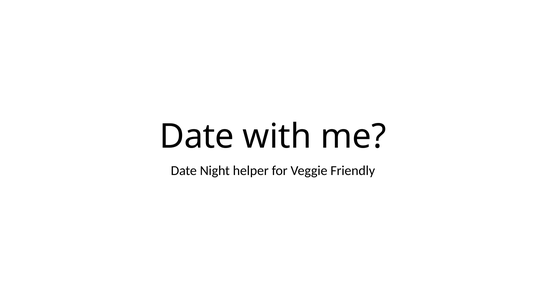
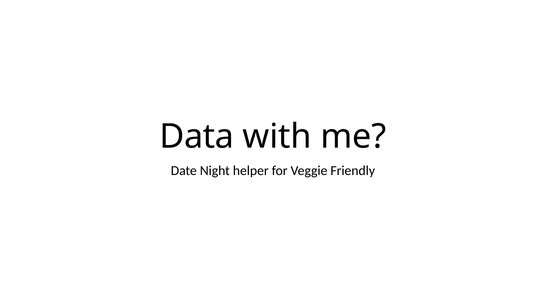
Date at (197, 136): Date -> Data
